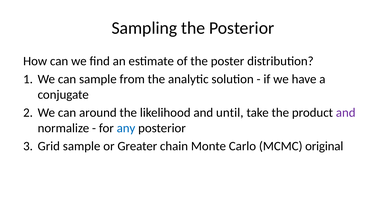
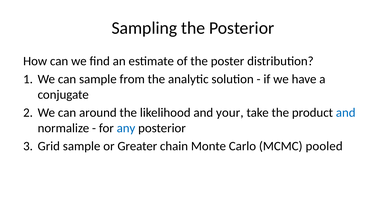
until: until -> your
and at (346, 113) colour: purple -> blue
original: original -> pooled
